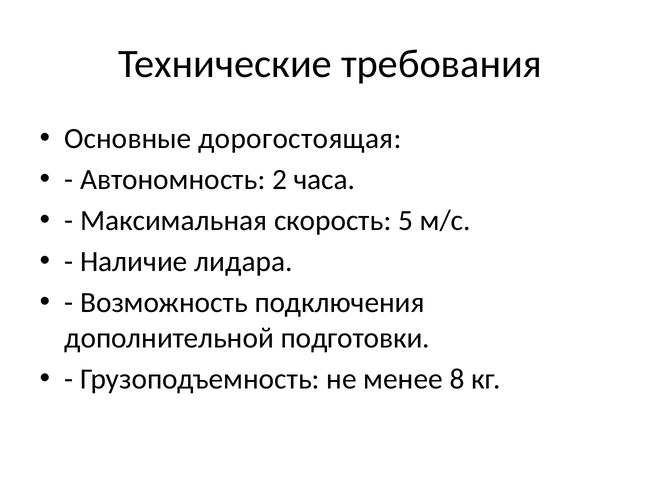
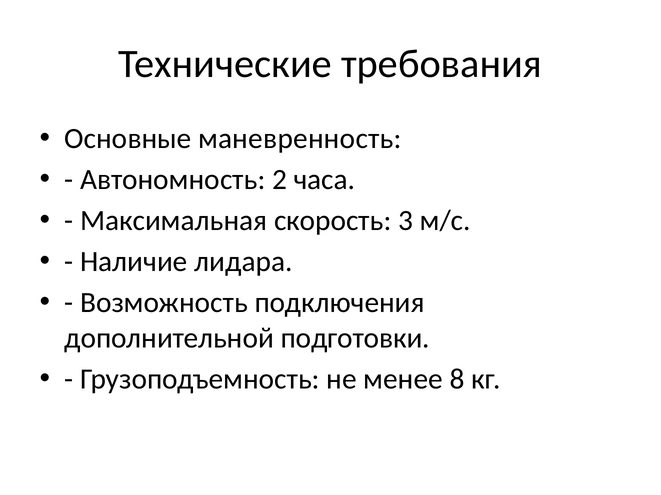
дорогостоящая: дорогостоящая -> маневренность
5: 5 -> 3
